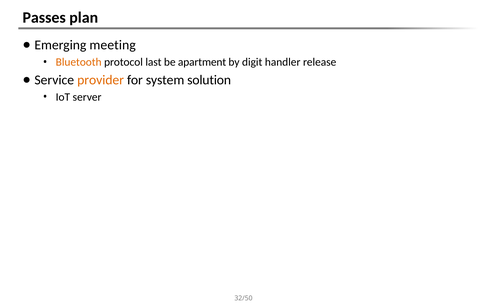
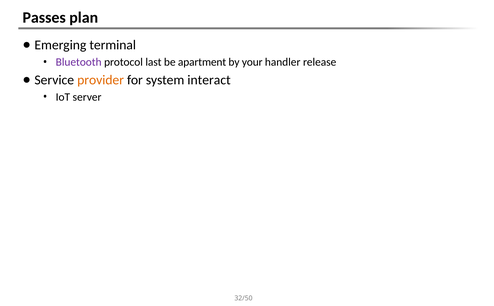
meeting: meeting -> terminal
Bluetooth colour: orange -> purple
digit: digit -> your
solution: solution -> interact
